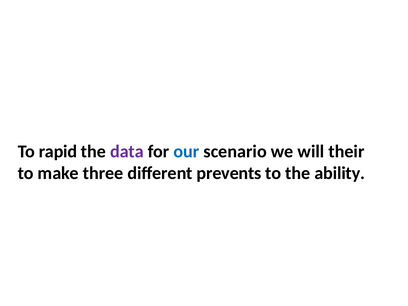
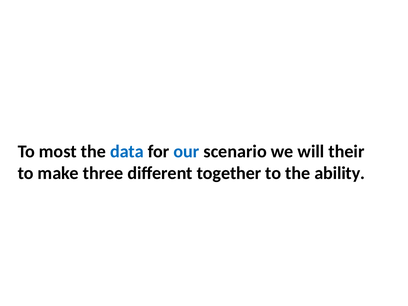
rapid: rapid -> most
data colour: purple -> blue
prevents: prevents -> together
